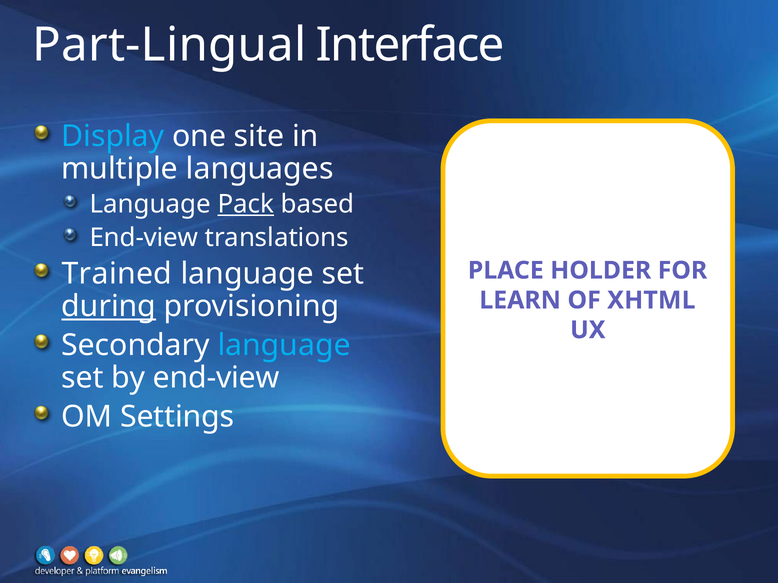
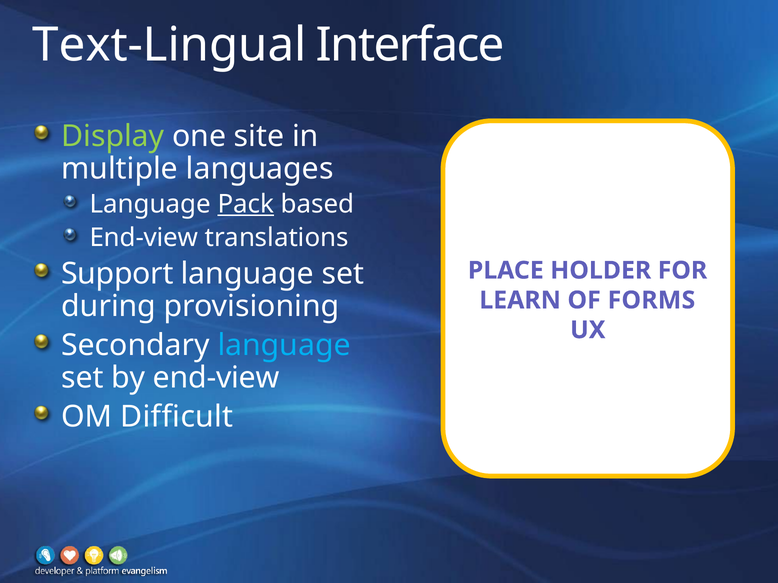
Part-Lingual: Part-Lingual -> Text-Lingual
Display colour: light blue -> light green
Trained: Trained -> Support
XHTML: XHTML -> FORMS
during underline: present -> none
Settings: Settings -> Difficult
